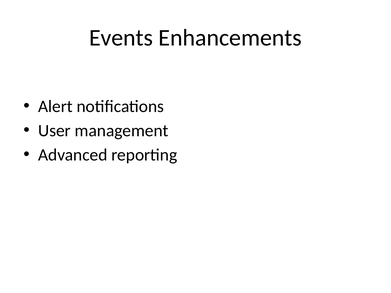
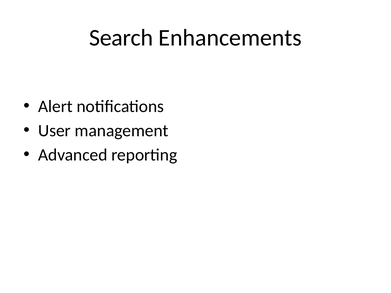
Events: Events -> Search
